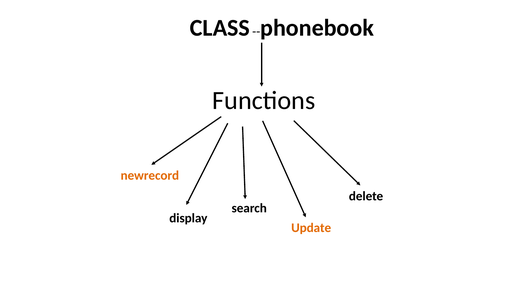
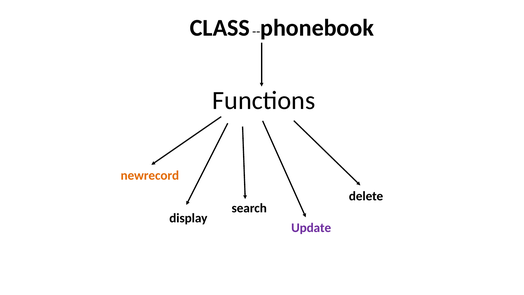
Update colour: orange -> purple
